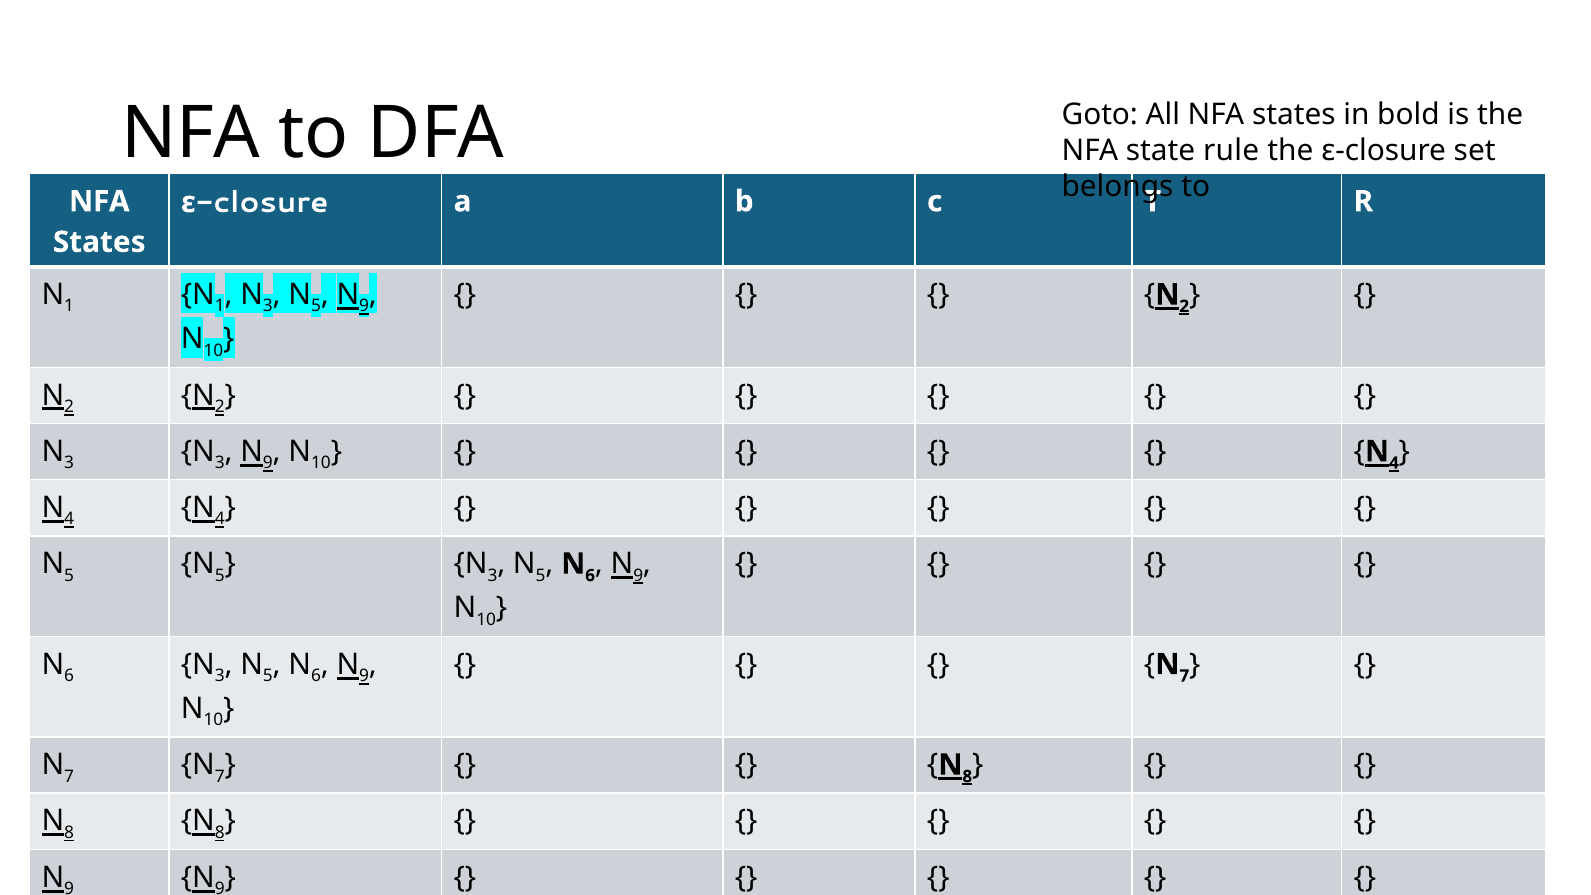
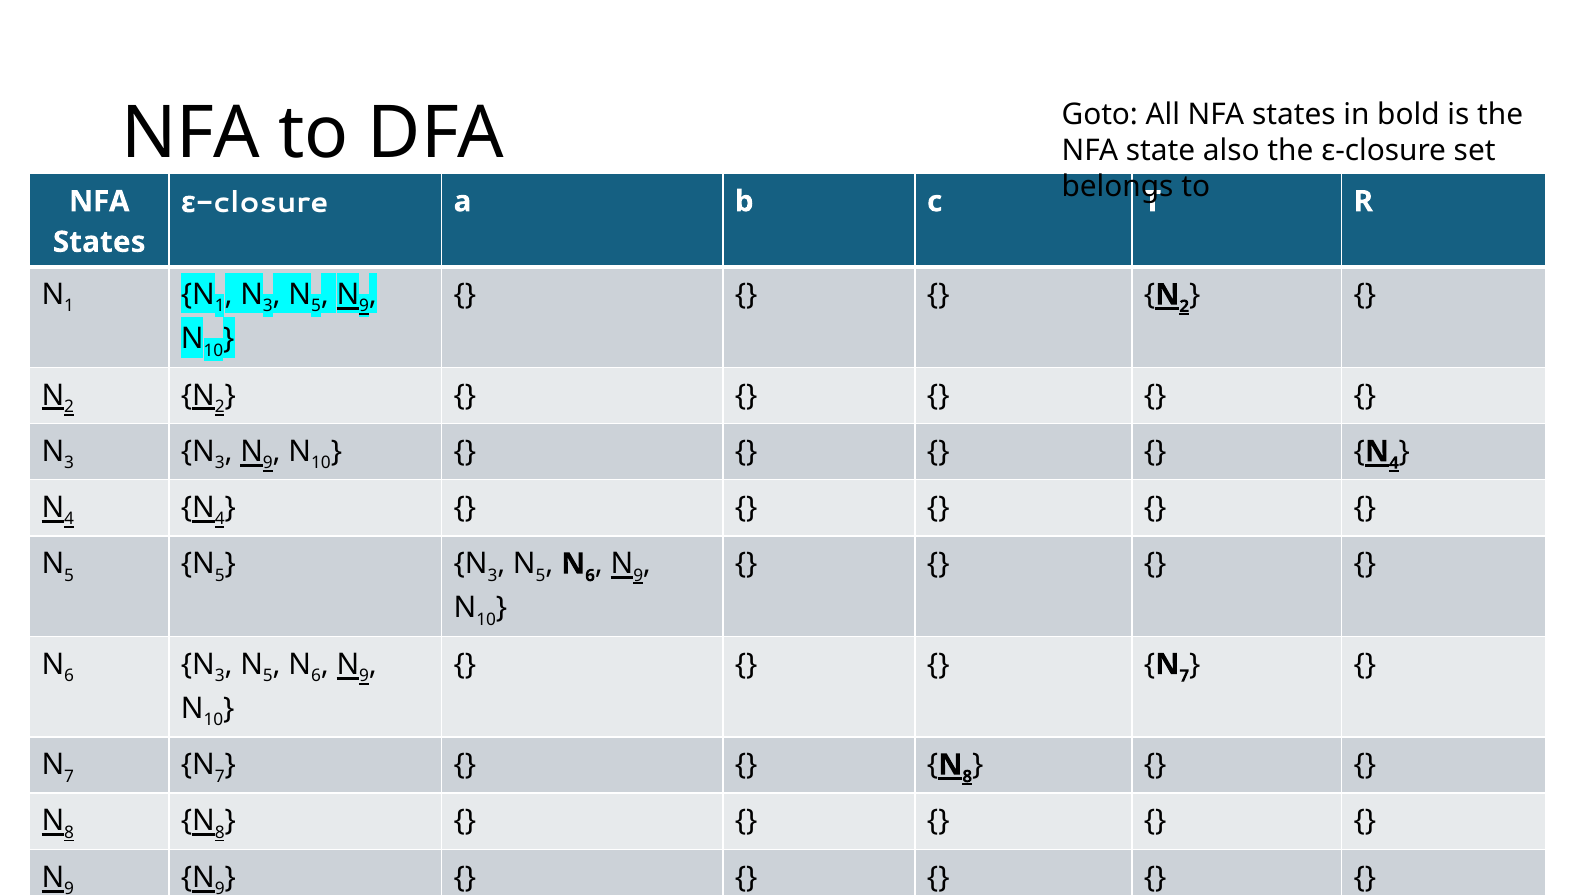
rule: rule -> also
